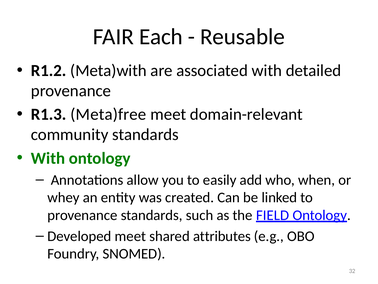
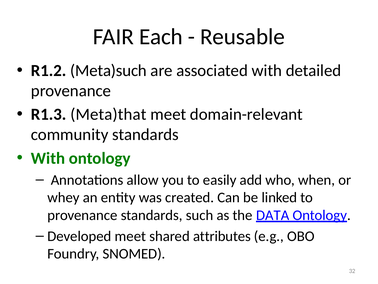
Meta)with: Meta)with -> Meta)such
Meta)free: Meta)free -> Meta)that
FIELD: FIELD -> DATA
